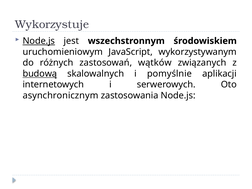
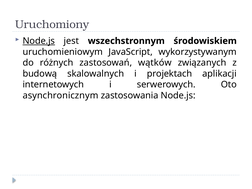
Wykorzystuje: Wykorzystuje -> Uruchomiony
budową underline: present -> none
pomyślnie: pomyślnie -> projektach
